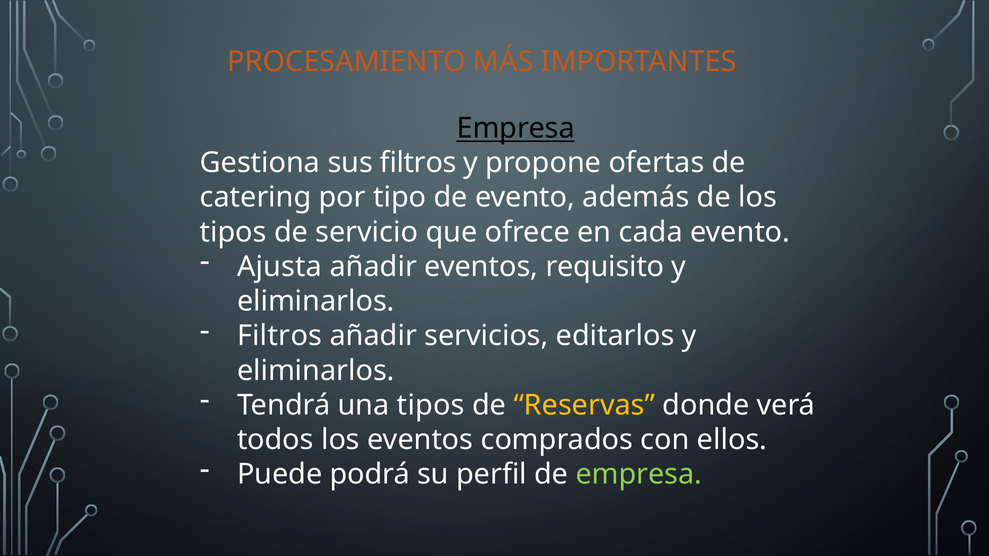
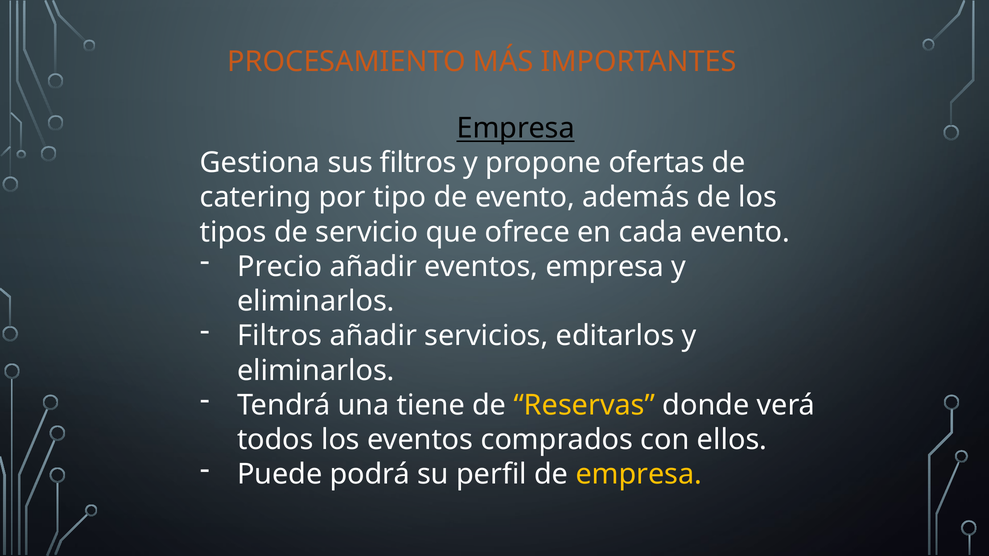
Ajusta: Ajusta -> Precio
eventos requisito: requisito -> empresa
una tipos: tipos -> tiene
empresa at (639, 475) colour: light green -> yellow
